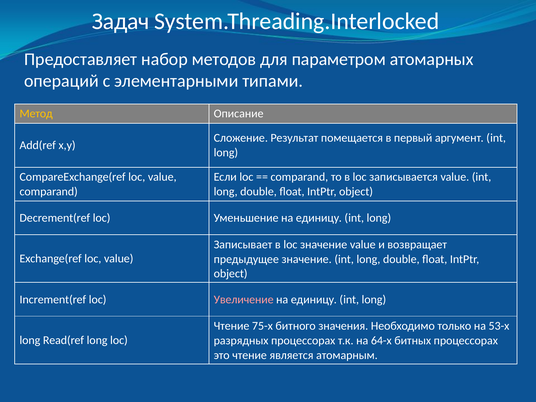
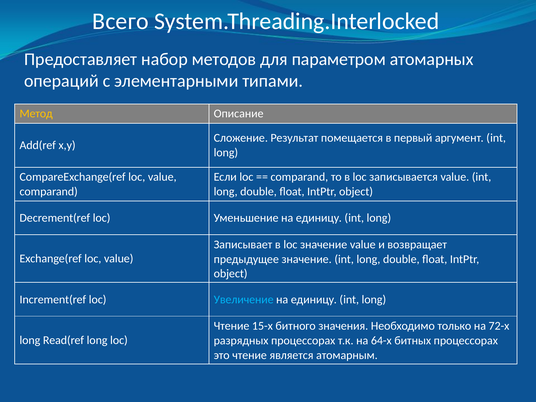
Задач: Задач -> Всего
Увеличение colour: pink -> light blue
75-х: 75-х -> 15-х
53-х: 53-х -> 72-х
